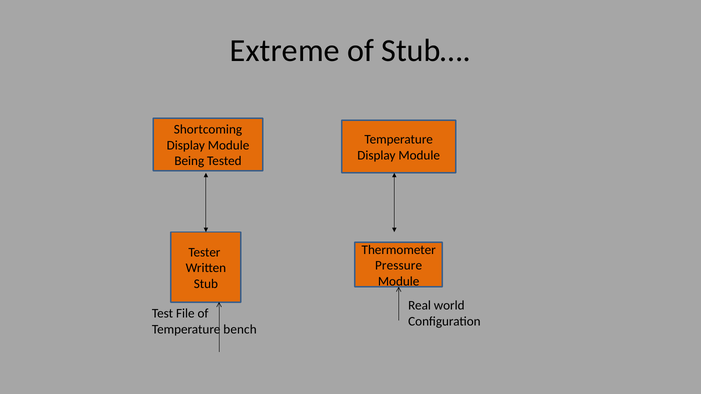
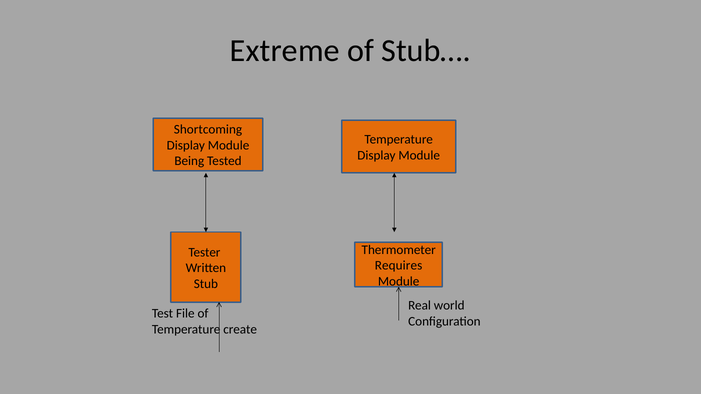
Pressure: Pressure -> Requires
bench: bench -> create
